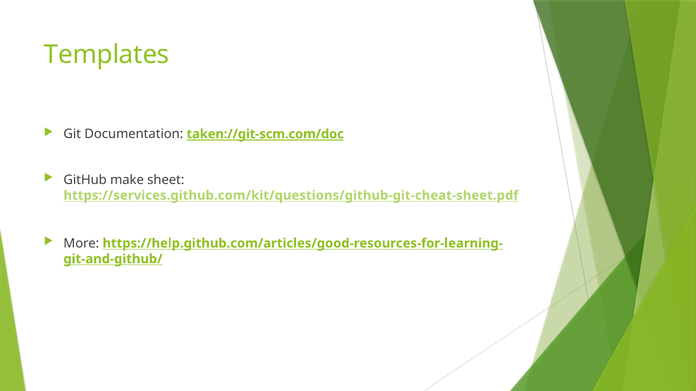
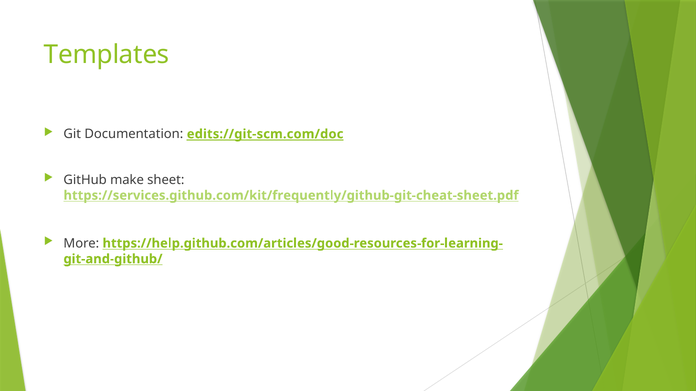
taken://git-scm.com/doc: taken://git-scm.com/doc -> edits://git-scm.com/doc
https://services.github.com/kit/questions/github-git-cheat-sheet.pdf: https://services.github.com/kit/questions/github-git-cheat-sheet.pdf -> https://services.github.com/kit/frequently/github-git-cheat-sheet.pdf
